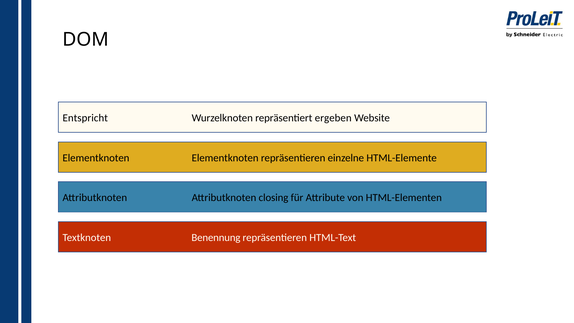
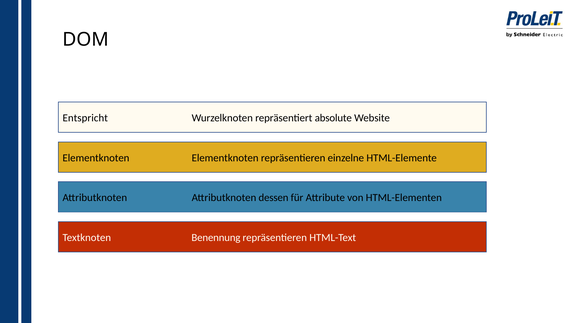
ergeben: ergeben -> absolute
closing: closing -> dessen
